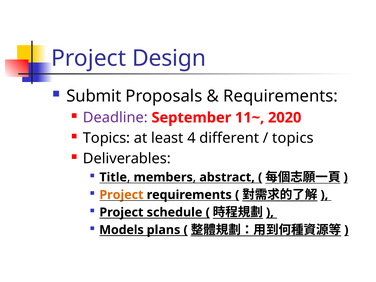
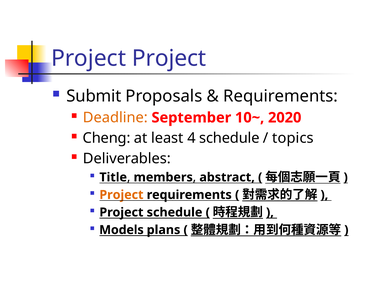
Project Design: Design -> Project
Deadline colour: purple -> orange
11~: 11~ -> 10~
Topics at (107, 138): Topics -> Cheng
4 different: different -> schedule
